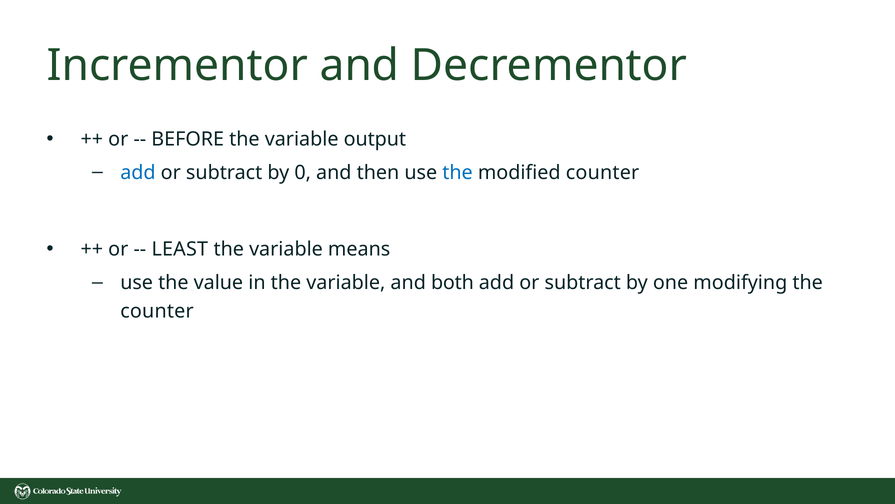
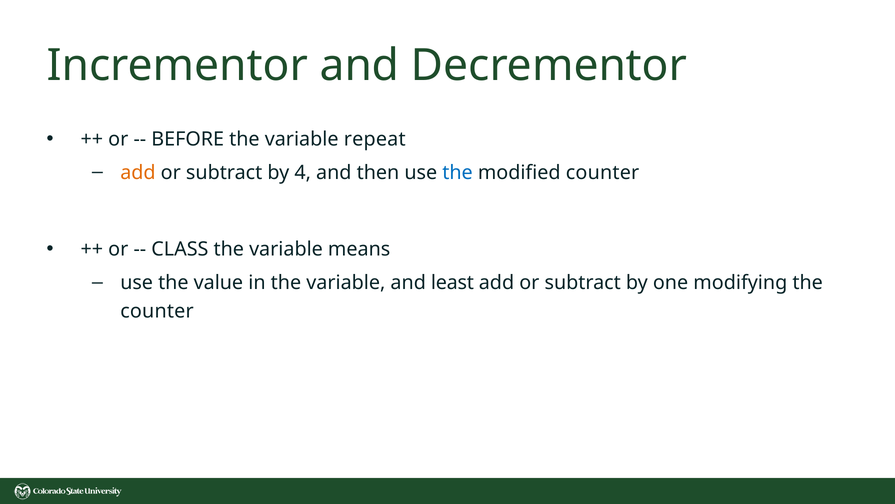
output: output -> repeat
add at (138, 172) colour: blue -> orange
0: 0 -> 4
LEAST: LEAST -> CLASS
both: both -> least
